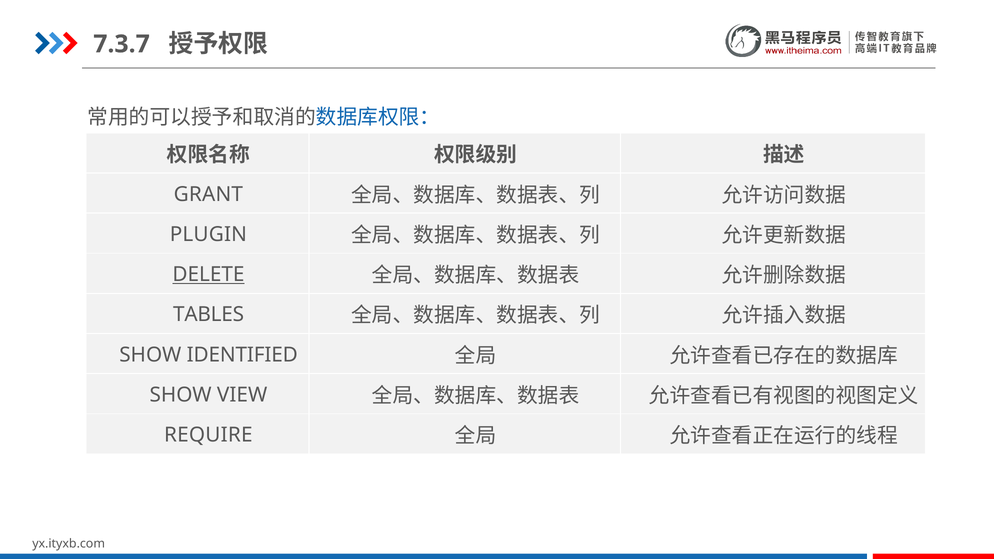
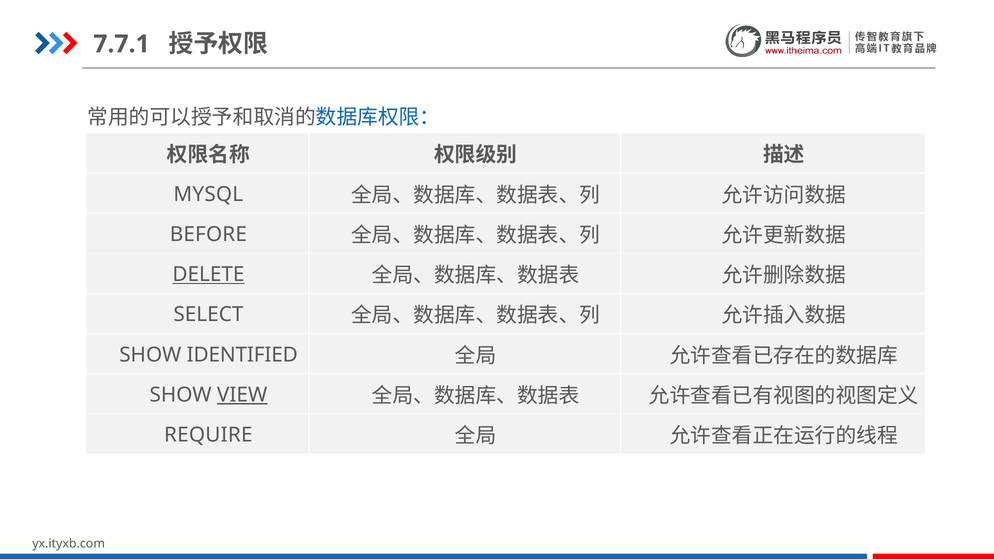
7.3.7: 7.3.7 -> 7.7.1
GRANT: GRANT -> MYSQL
PLUGIN: PLUGIN -> BEFORE
TABLES: TABLES -> SELECT
VIEW underline: none -> present
